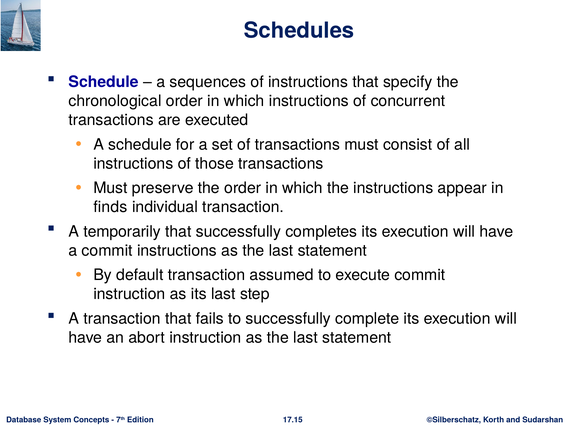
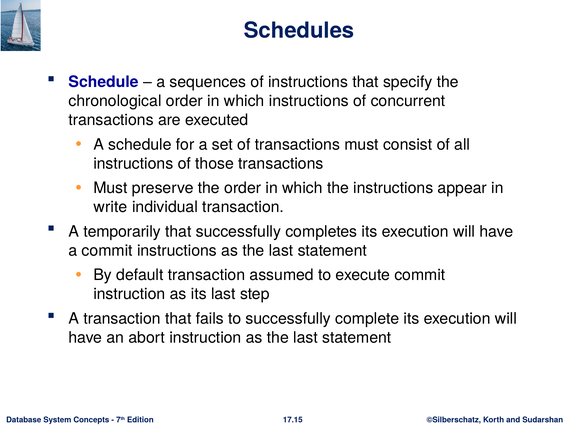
finds: finds -> write
